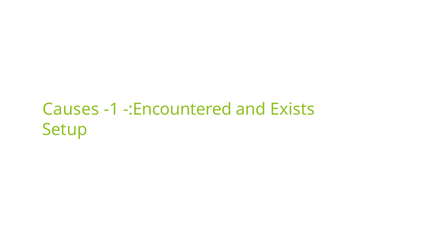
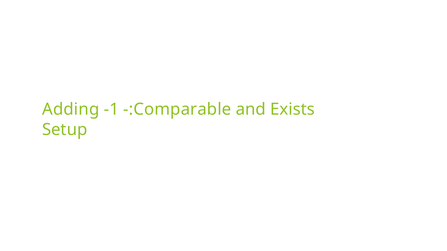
Causes: Causes -> Adding
-:Encountered: -:Encountered -> -:Comparable
